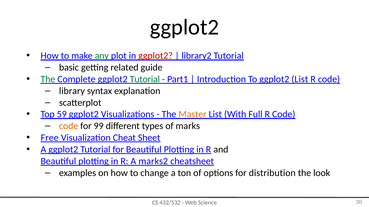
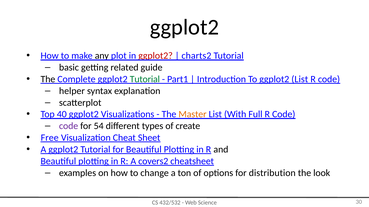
any colour: green -> black
library2: library2 -> charts2
The at (48, 79) colour: green -> black
library: library -> helper
59: 59 -> 40
code at (69, 126) colour: orange -> purple
99: 99 -> 54
marks: marks -> create
marks2: marks2 -> covers2
